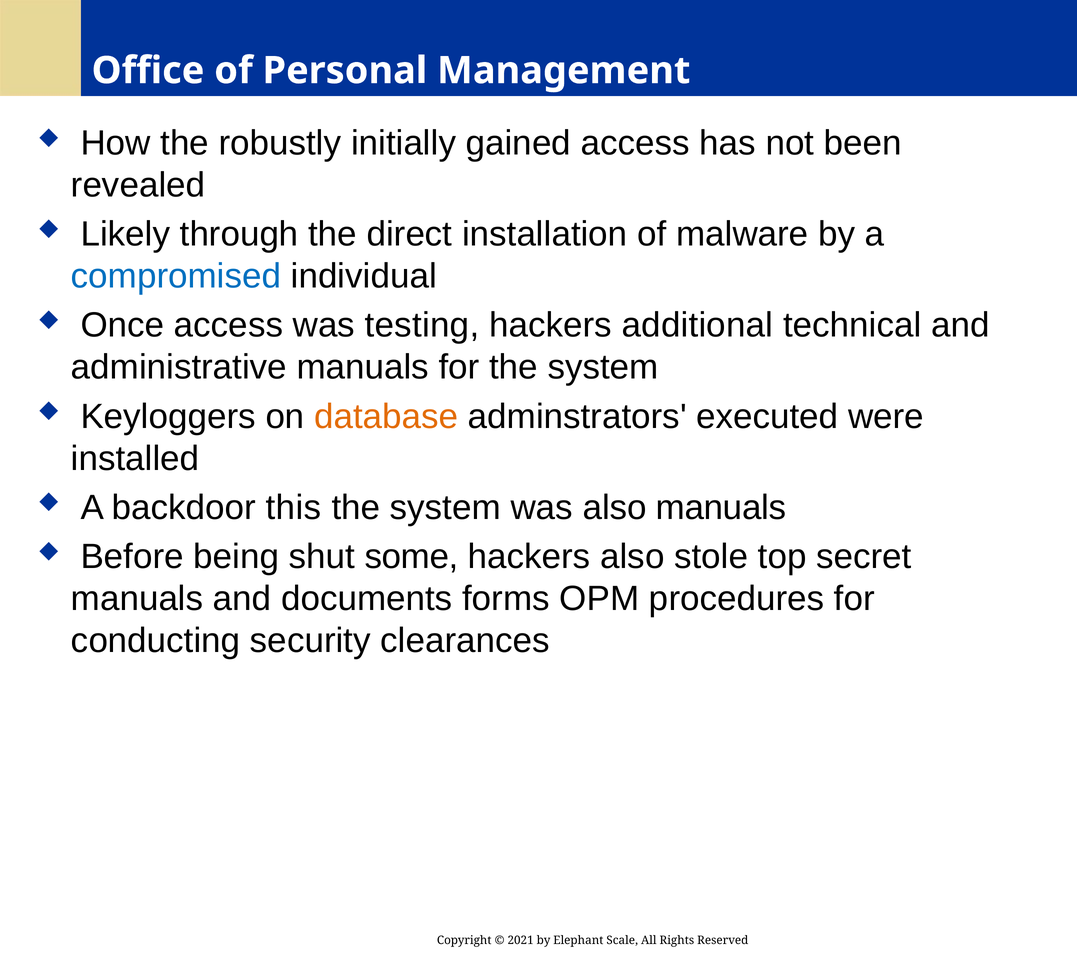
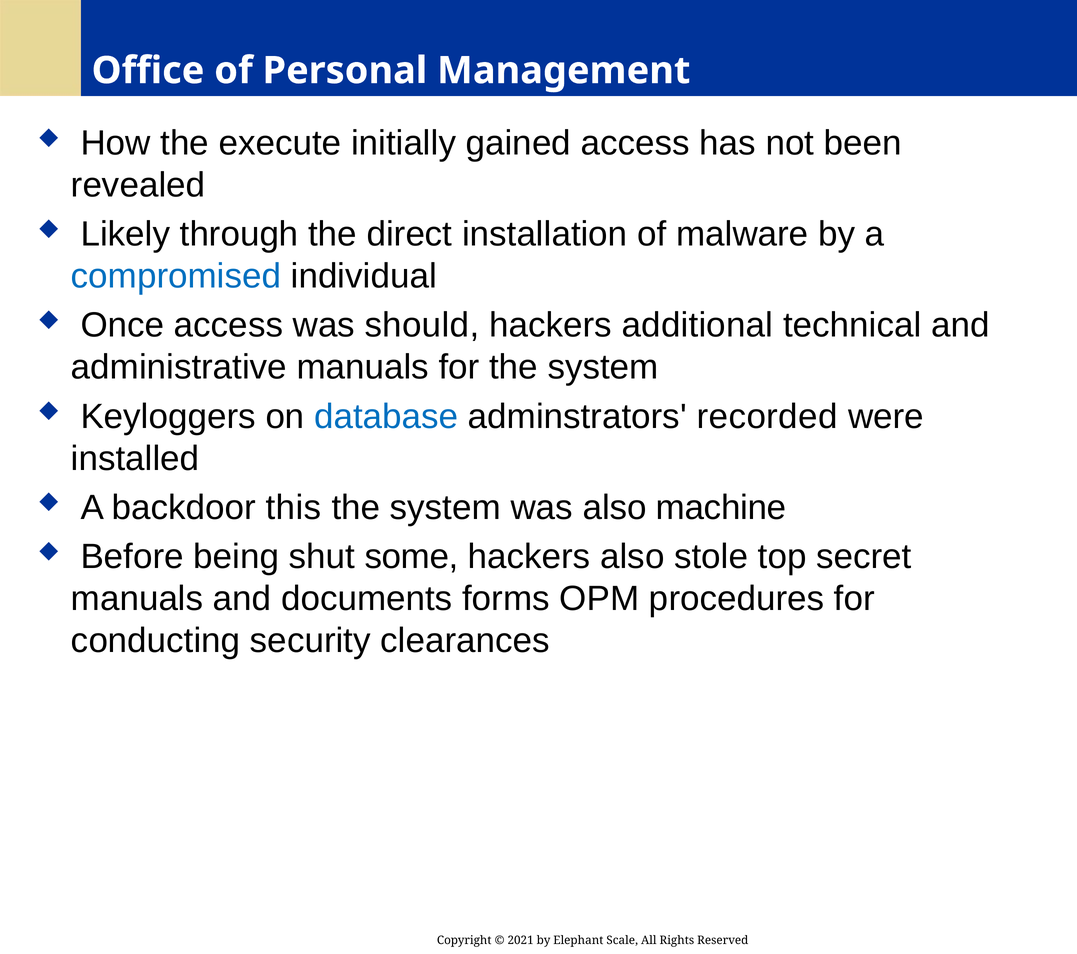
robustly: robustly -> execute
testing: testing -> should
database colour: orange -> blue
executed: executed -> recorded
also manuals: manuals -> machine
